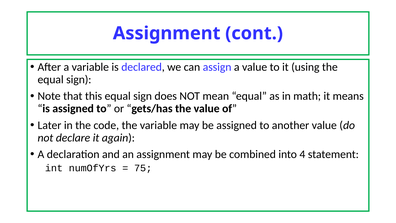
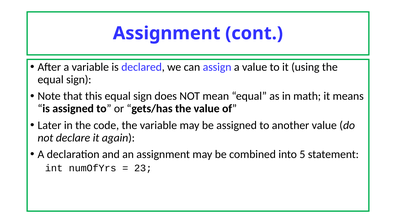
4: 4 -> 5
75: 75 -> 23
